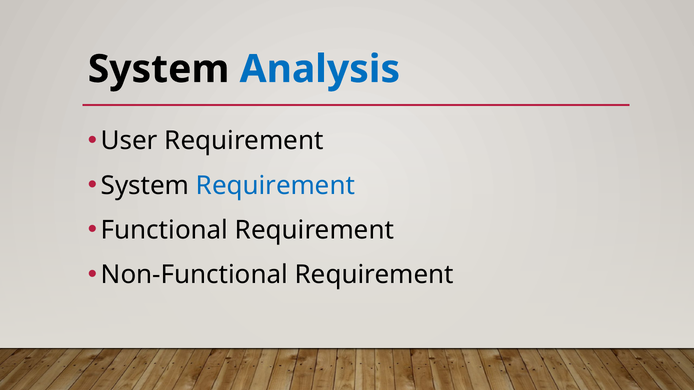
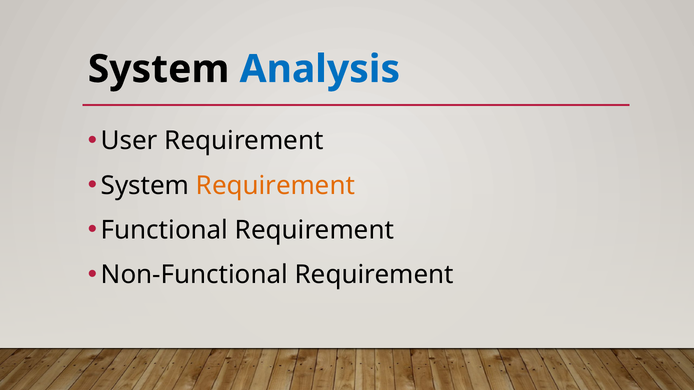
Requirement at (275, 186) colour: blue -> orange
